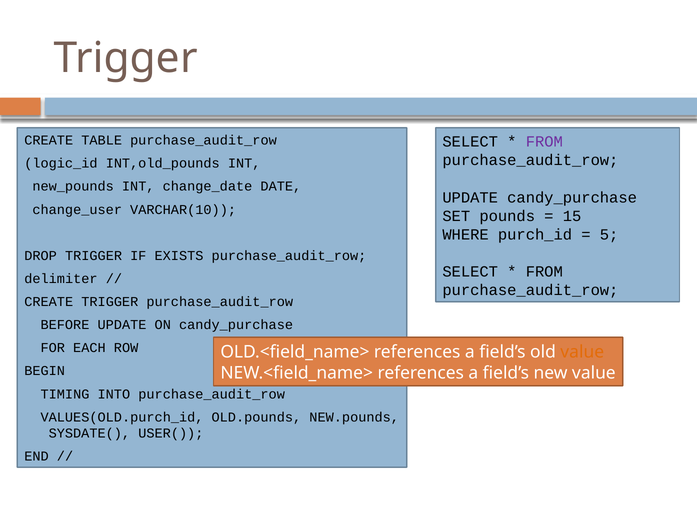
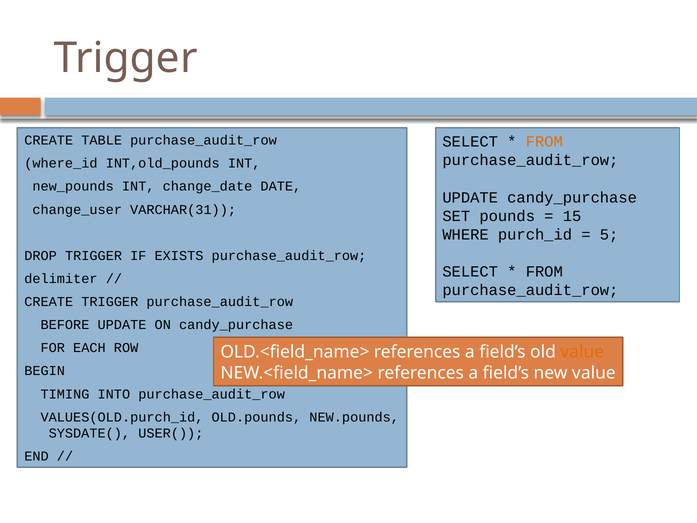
FROM at (544, 142) colour: purple -> orange
logic_id: logic_id -> where_id
VARCHAR(10: VARCHAR(10 -> VARCHAR(31
